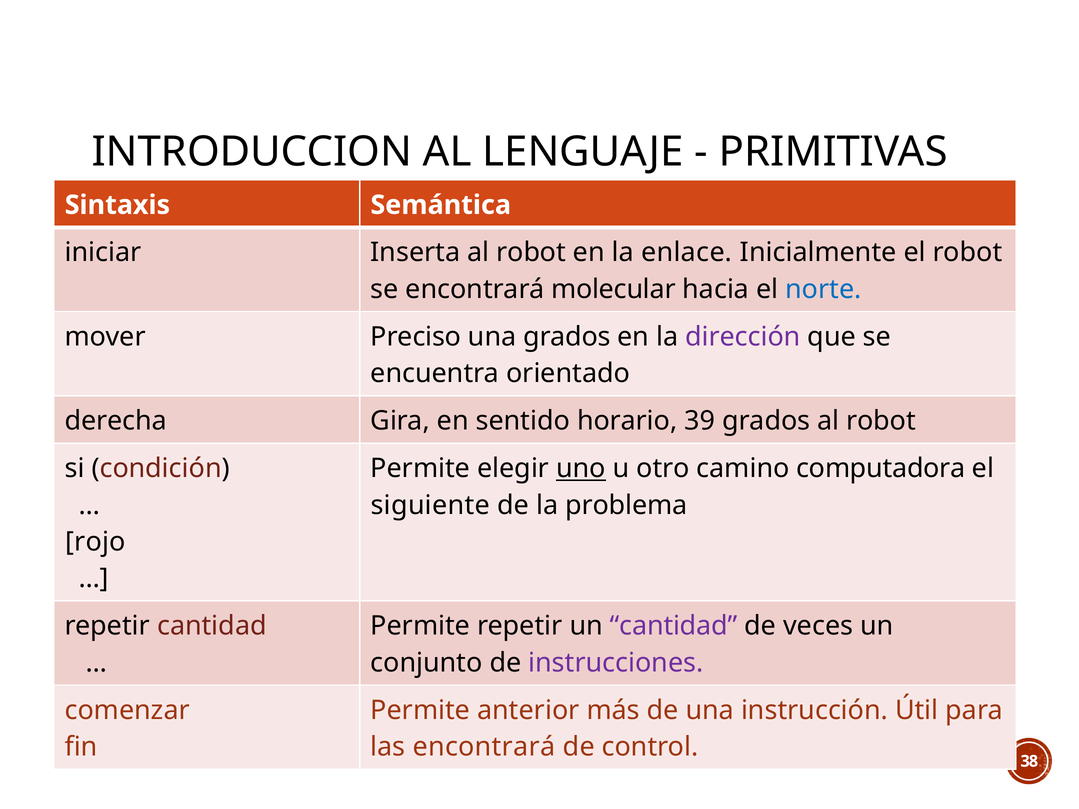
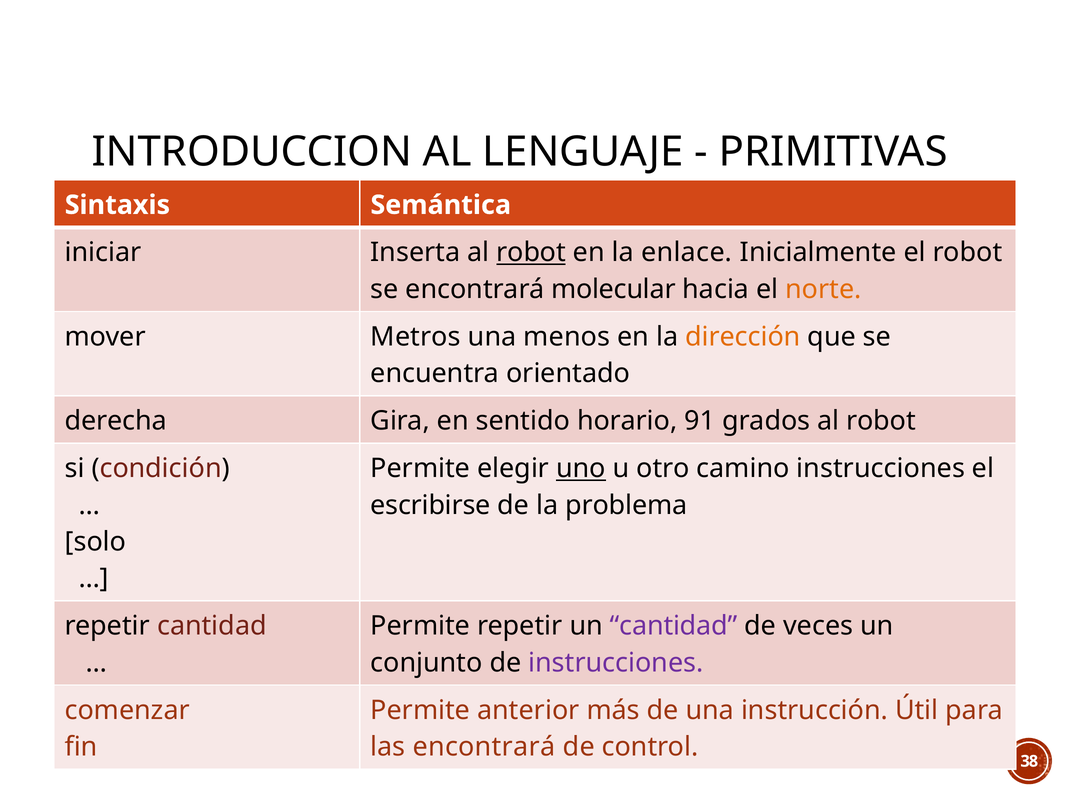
robot at (531, 253) underline: none -> present
norte colour: blue -> orange
Preciso: Preciso -> Metros
una grados: grados -> menos
dirección colour: purple -> orange
39: 39 -> 91
camino computadora: computadora -> instrucciones
siguiente: siguiente -> escribirse
rojo: rojo -> solo
